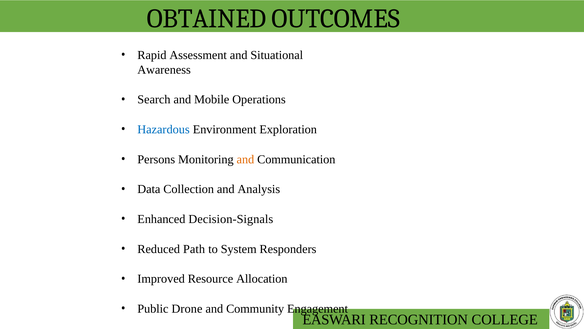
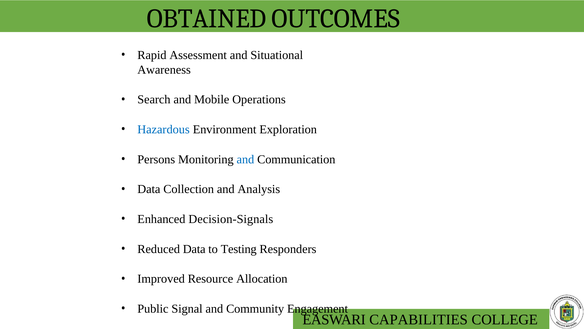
and at (245, 159) colour: orange -> blue
Reduced Path: Path -> Data
System: System -> Testing
Drone: Drone -> Signal
RECOGNITION: RECOGNITION -> CAPABILITIES
